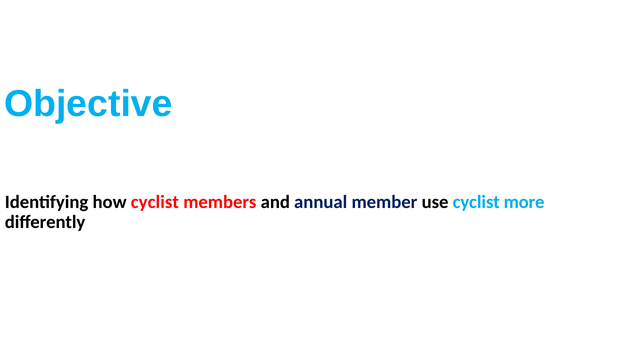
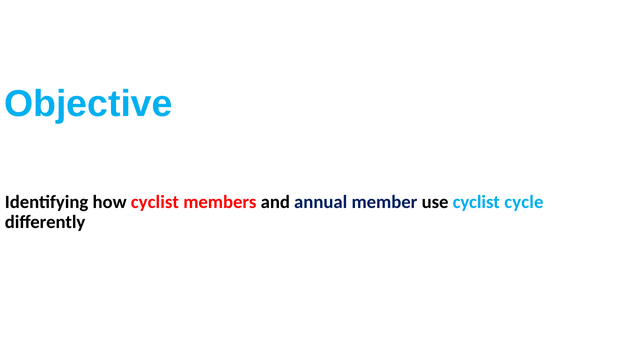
more: more -> cycle
